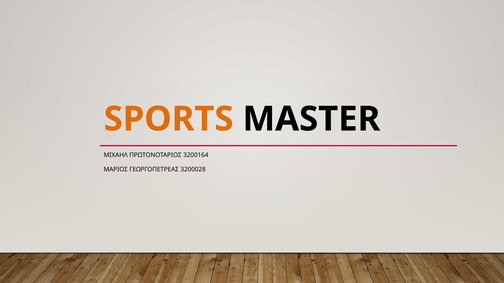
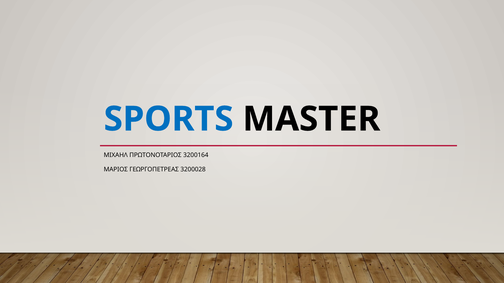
SPORTS colour: orange -> blue
